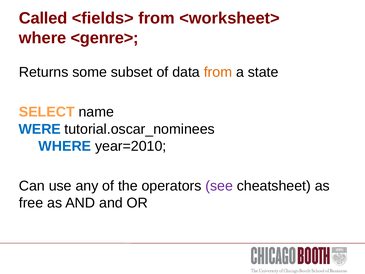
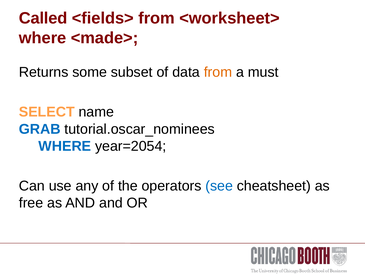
<genre>: <genre> -> <made>
state: state -> must
WERE: WERE -> GRAB
year=2010: year=2010 -> year=2054
see colour: purple -> blue
